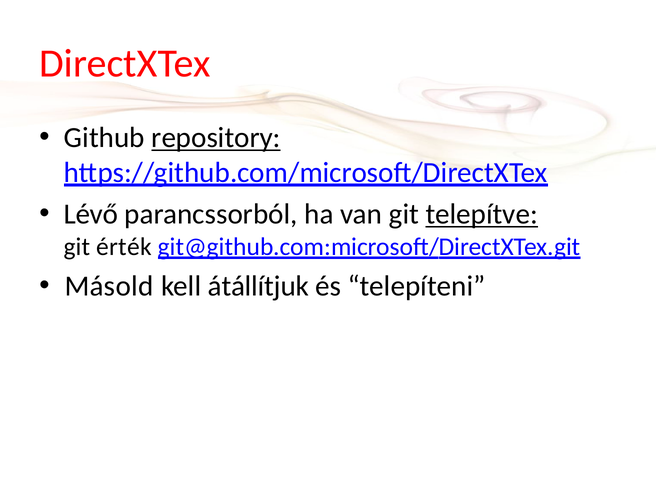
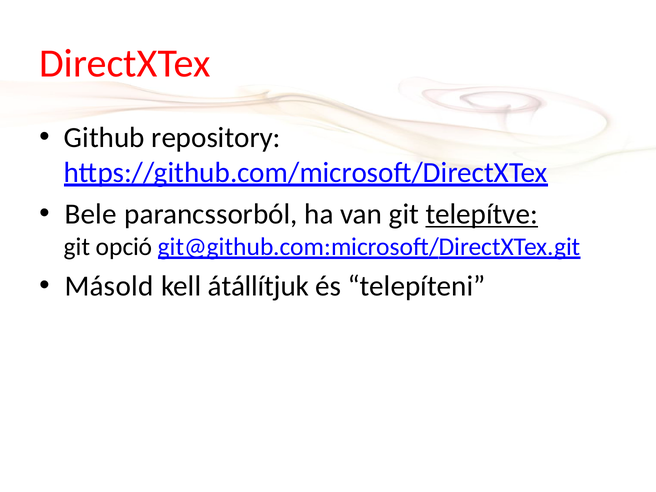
repository underline: present -> none
Lévő: Lévő -> Bele
érték: érték -> opció
